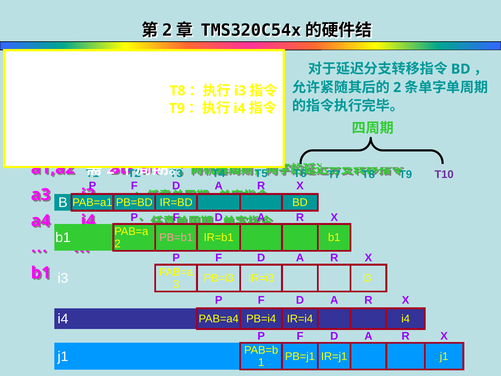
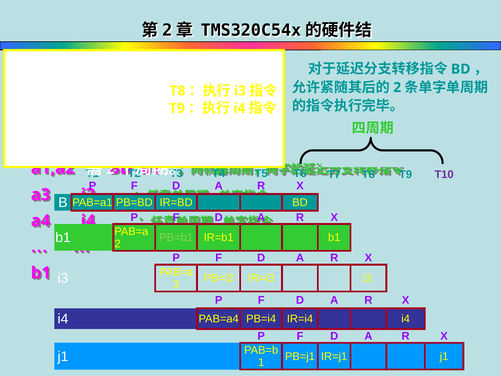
PB=b1 colour: pink -> light green
